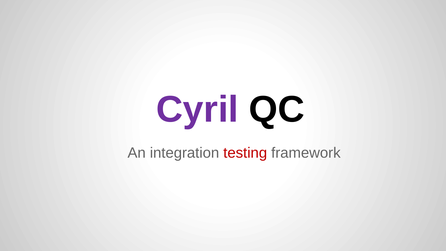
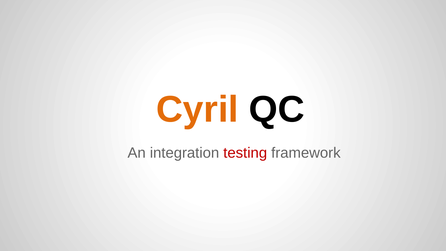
Cyril colour: purple -> orange
